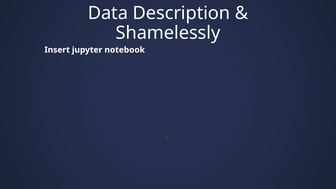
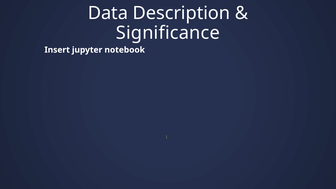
Shamelessly: Shamelessly -> Significance
